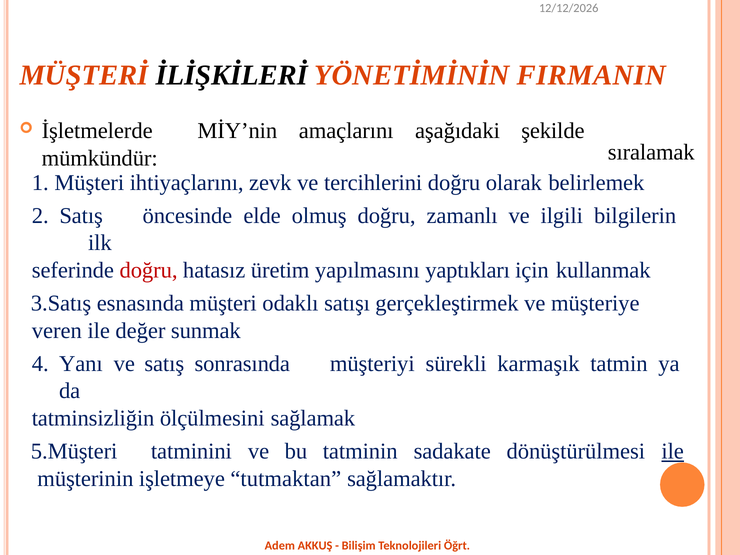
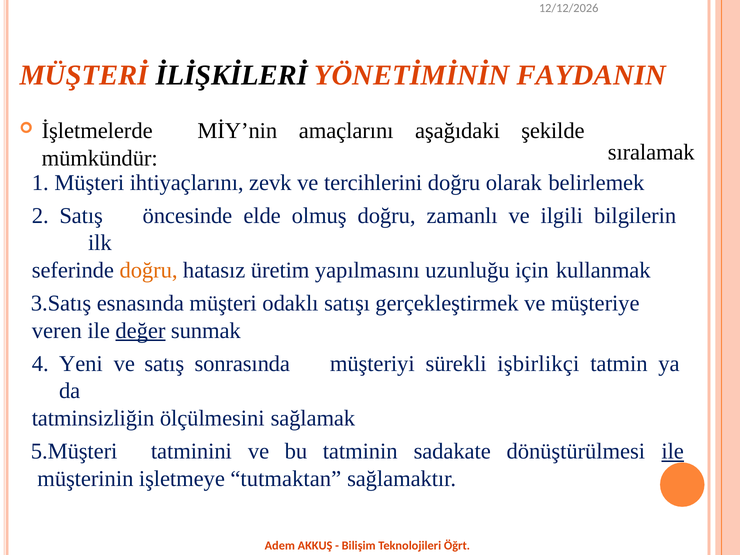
FIRMANIN: FIRMANIN -> FAYDANIN
doğru at (149, 270) colour: red -> orange
yaptıkları: yaptıkları -> uzunluğu
değer underline: none -> present
Yanı: Yanı -> Yeni
karmaşık: karmaşık -> işbirlikçi
